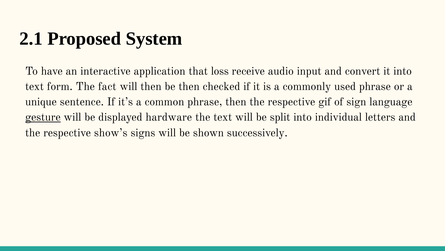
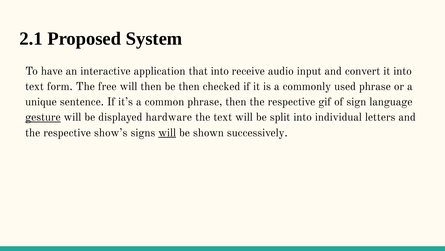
that loss: loss -> into
fact: fact -> free
will at (167, 132) underline: none -> present
